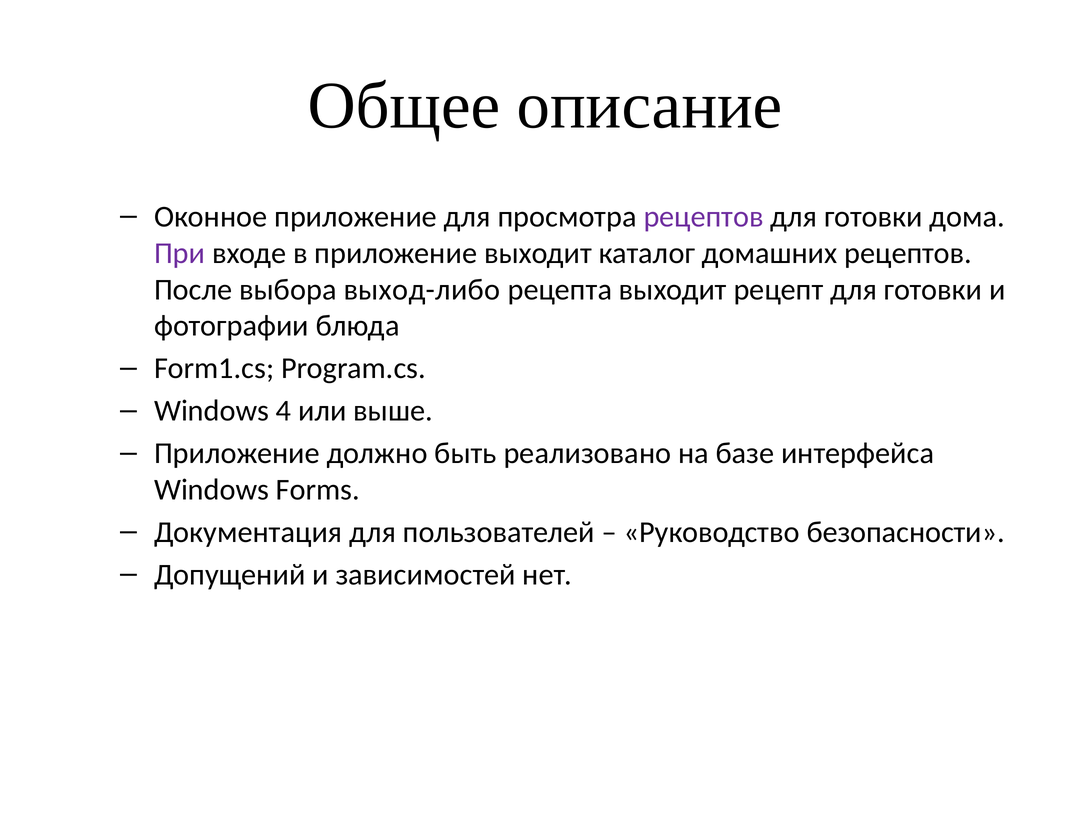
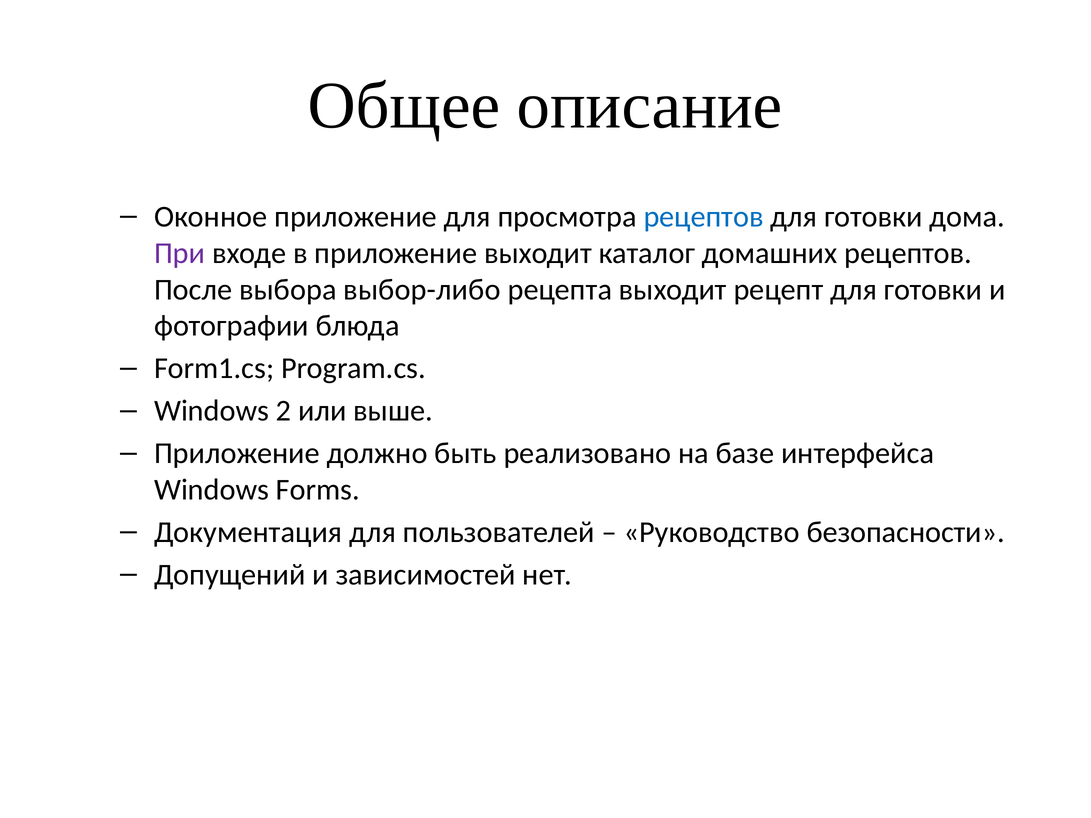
рецептов at (704, 217) colour: purple -> blue
выход-либо: выход-либо -> выбор-либо
4: 4 -> 2
